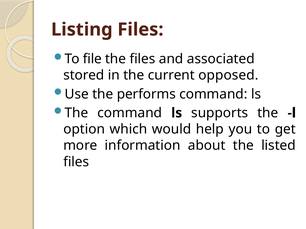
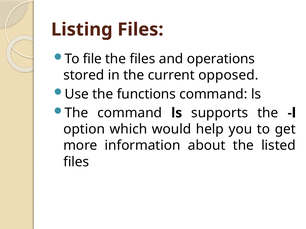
associated: associated -> operations
performs: performs -> functions
